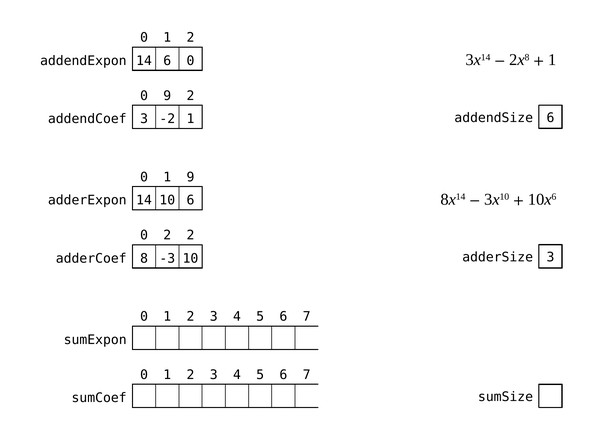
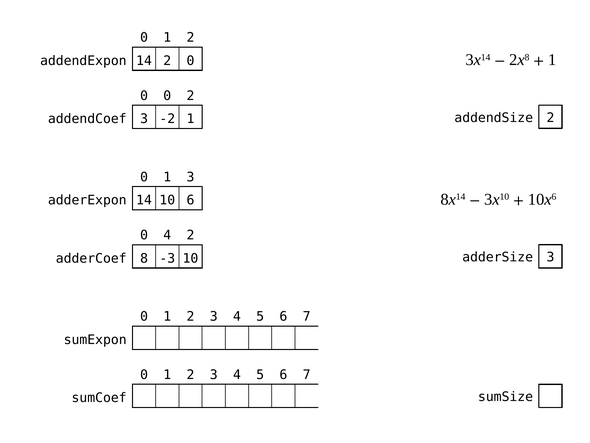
14 6: 6 -> 2
9 at (167, 96): 9 -> 0
addendSize 6: 6 -> 2
1 9: 9 -> 3
0 2: 2 -> 4
